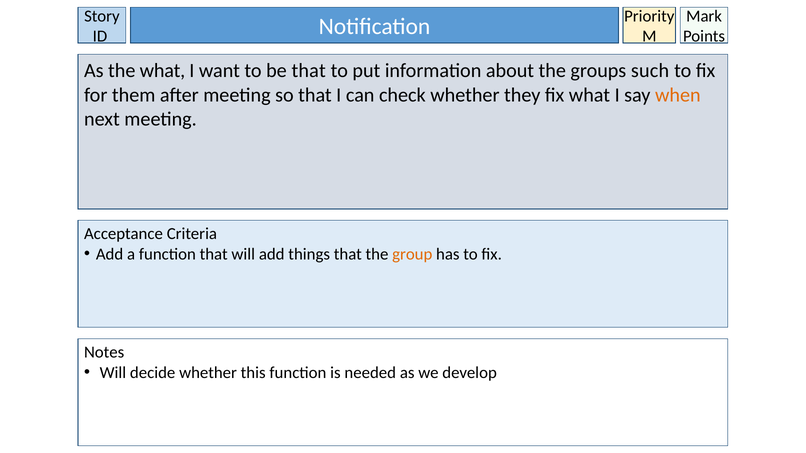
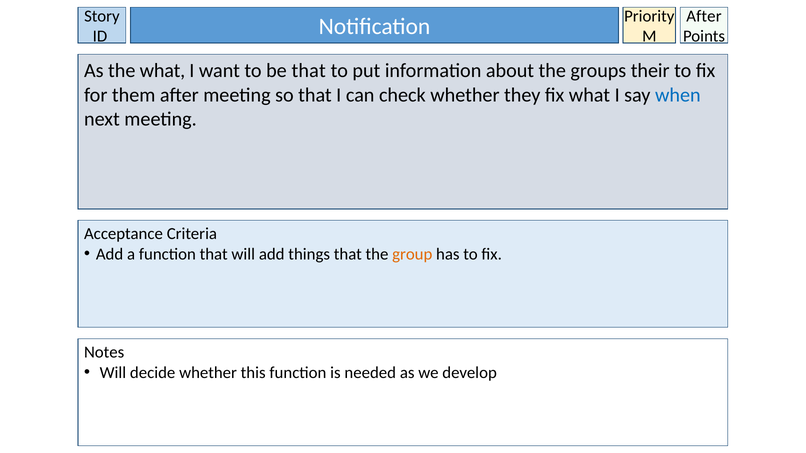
Mark at (704, 16): Mark -> After
such: such -> their
when colour: orange -> blue
